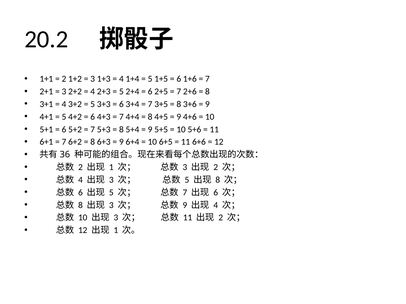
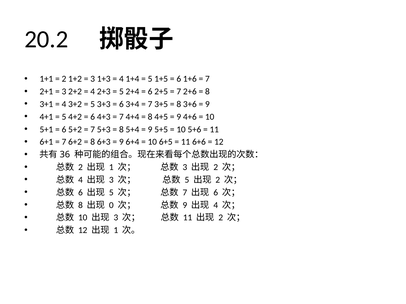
8 at (218, 180): 8 -> 2
3 at (111, 205): 3 -> 0
